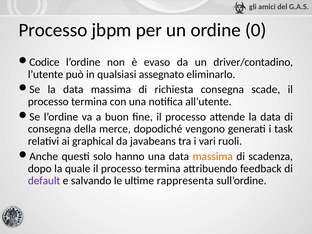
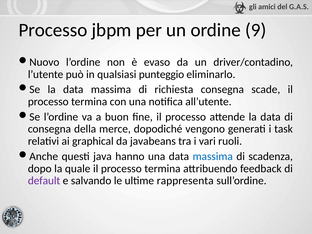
0: 0 -> 9
Codice: Codice -> Nuovo
assegnato: assegnato -> punteggio
solo: solo -> java
massima at (213, 156) colour: orange -> blue
